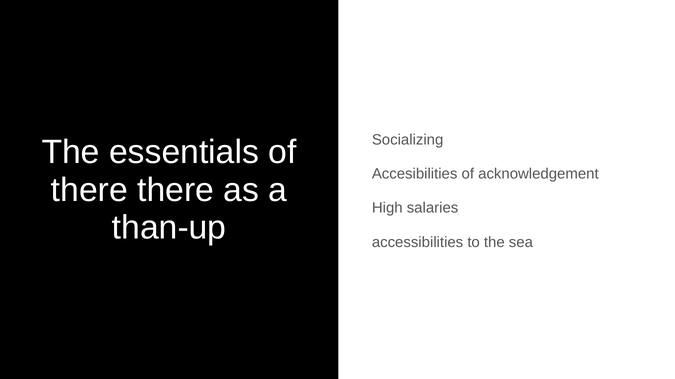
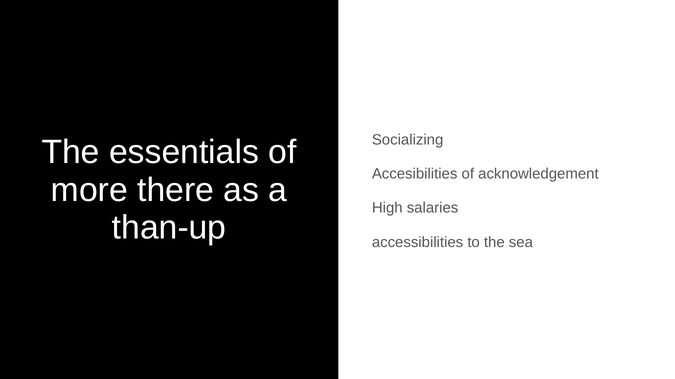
there at (89, 190): there -> more
